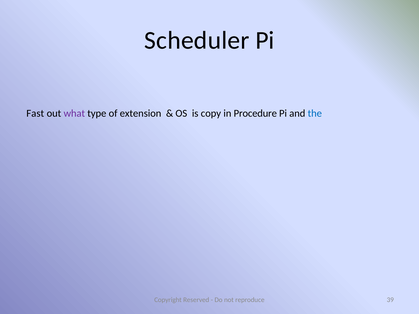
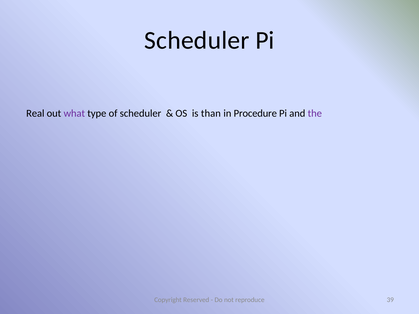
Fast: Fast -> Real
of extension: extension -> scheduler
copy: copy -> than
the colour: blue -> purple
